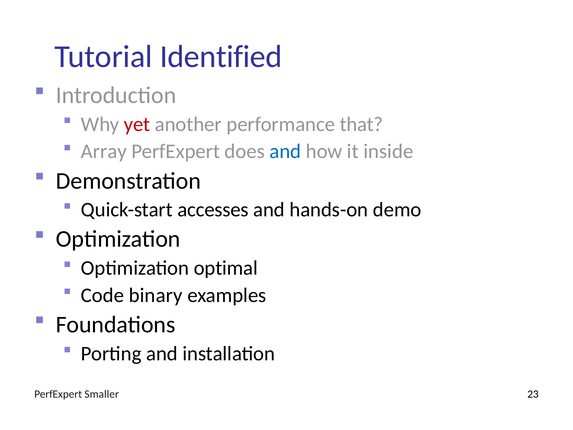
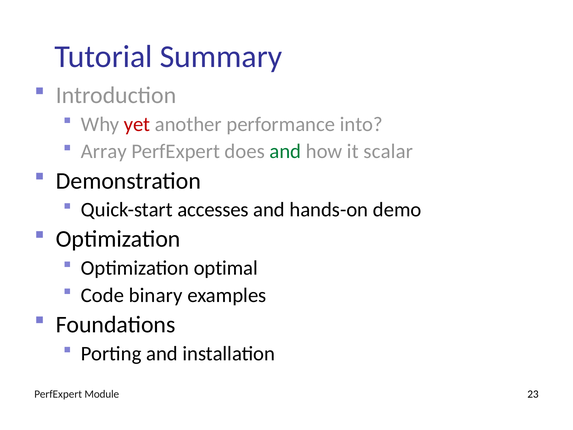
Identified: Identified -> Summary
that: that -> into
and at (285, 151) colour: blue -> green
inside: inside -> scalar
Smaller: Smaller -> Module
